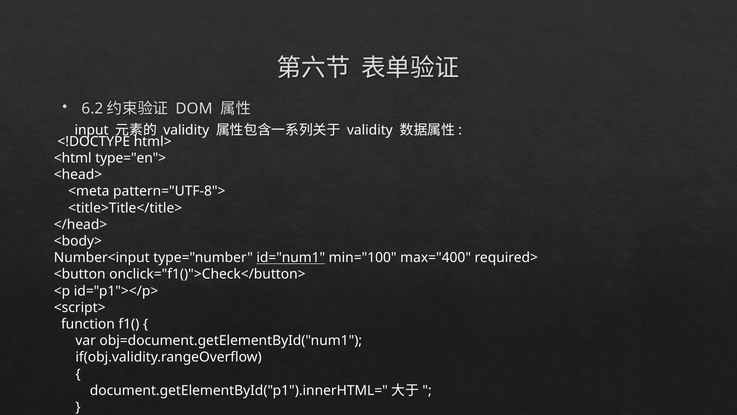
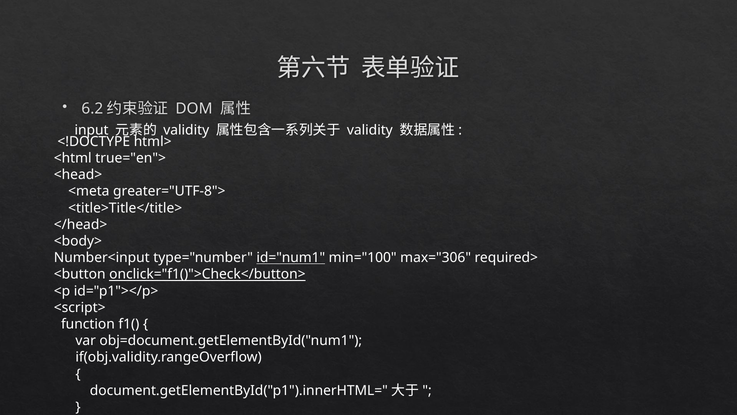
type="en">: type="en"> -> true="en">
pattern="UTF-8">: pattern="UTF-8"> -> greater="UTF-8">
max="400: max="400 -> max="306
onclick="f1()">Check</button> underline: none -> present
